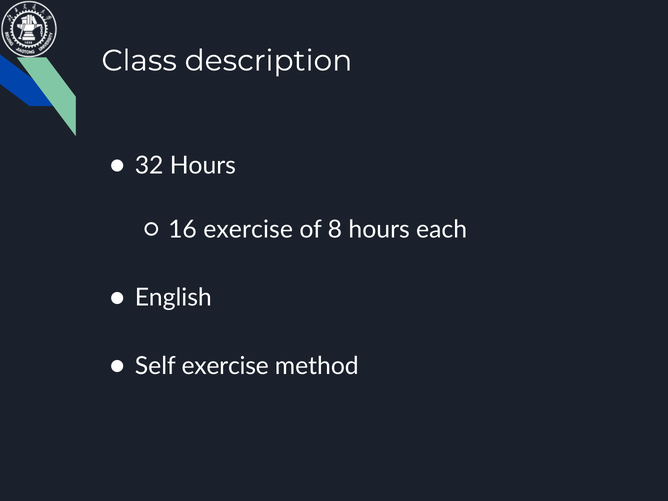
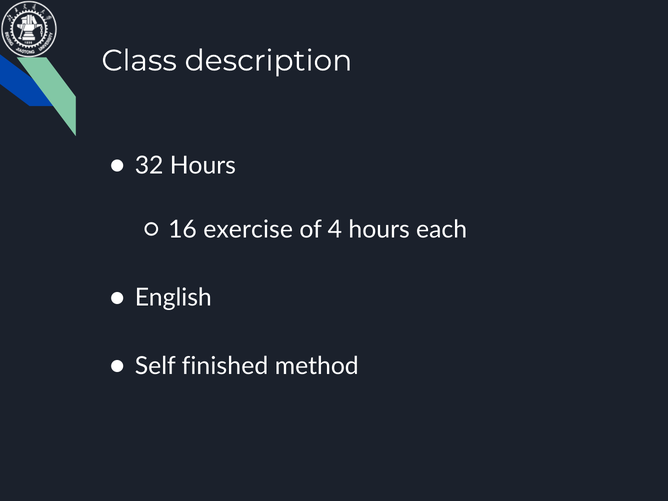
8: 8 -> 4
Self exercise: exercise -> finished
